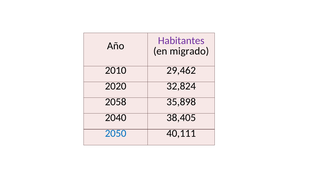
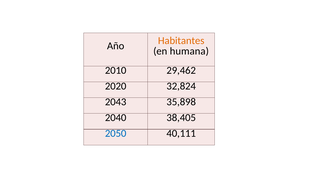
Habitantes colour: purple -> orange
migrado: migrado -> humana
2058: 2058 -> 2043
